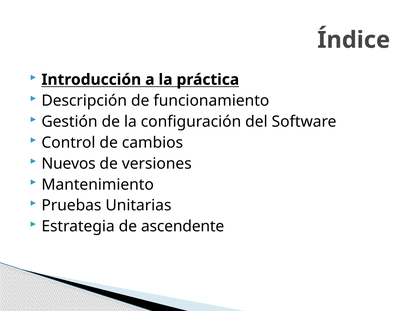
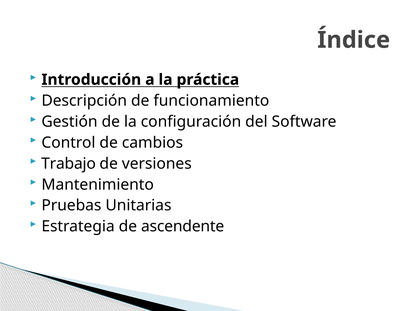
Nuevos: Nuevos -> Trabajo
